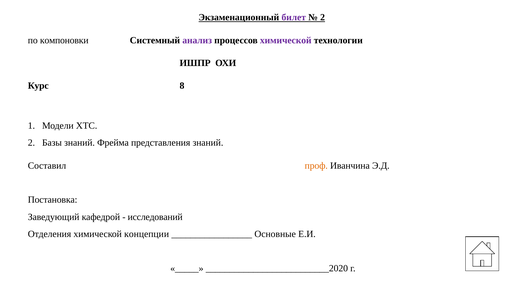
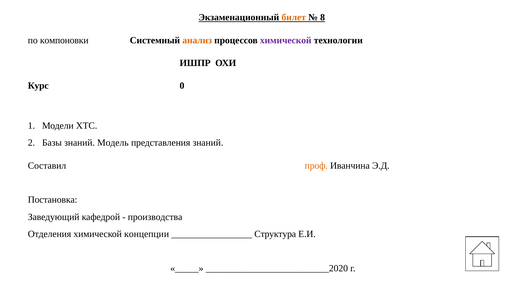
билет colour: purple -> orange
2 at (323, 17): 2 -> 8
анализ colour: purple -> orange
8: 8 -> 0
Фрейма: Фрейма -> Модель
исследований: исследований -> производства
Основные: Основные -> Структура
